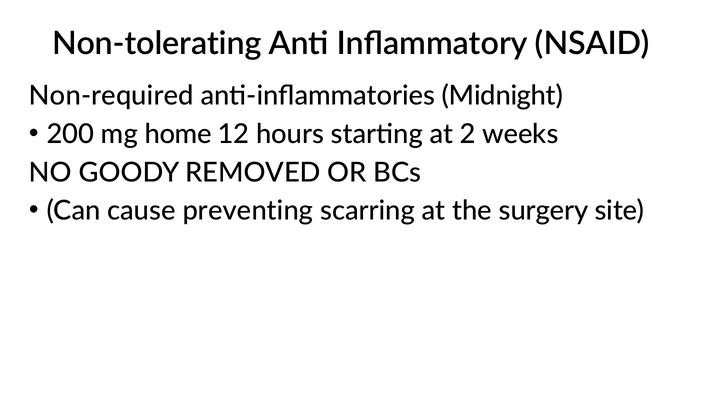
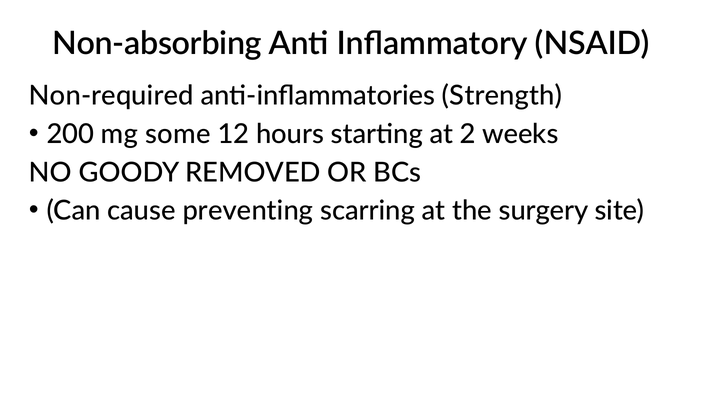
Non-tolerating: Non-tolerating -> Non-absorbing
Midnight: Midnight -> Strength
home: home -> some
